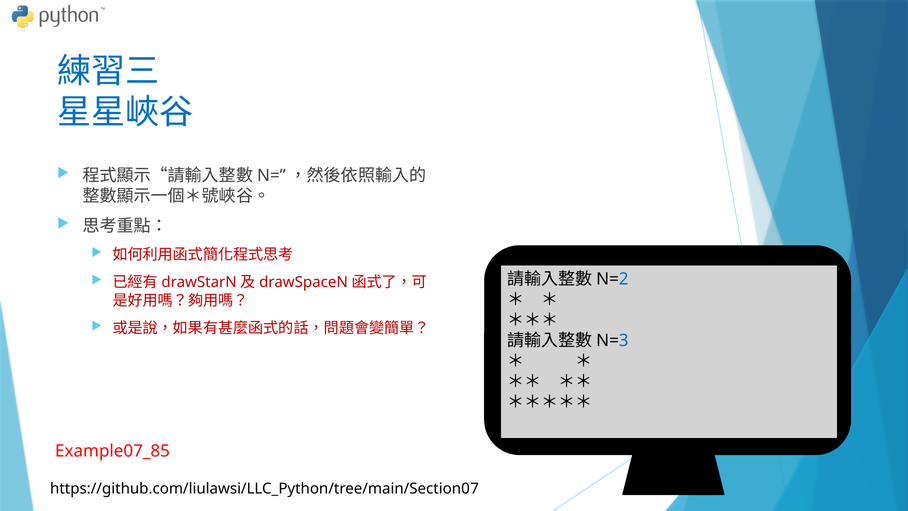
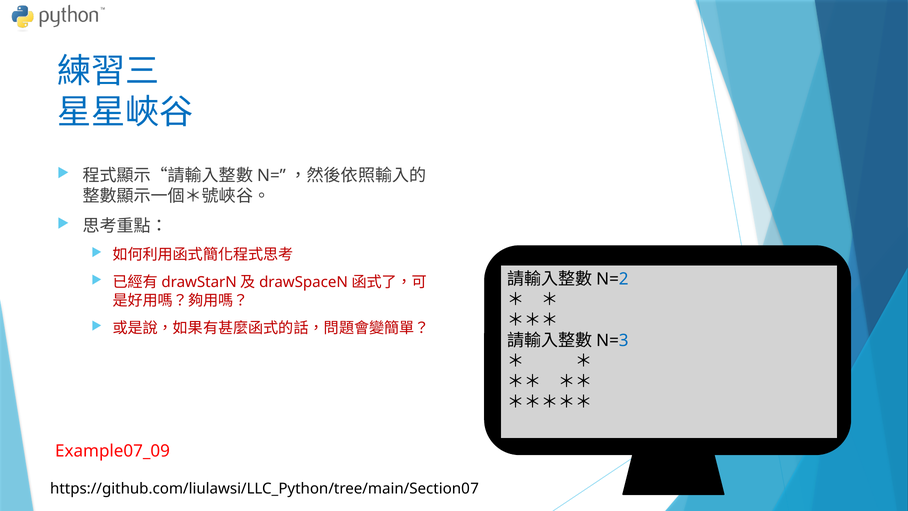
Example07_85: Example07_85 -> Example07_09
